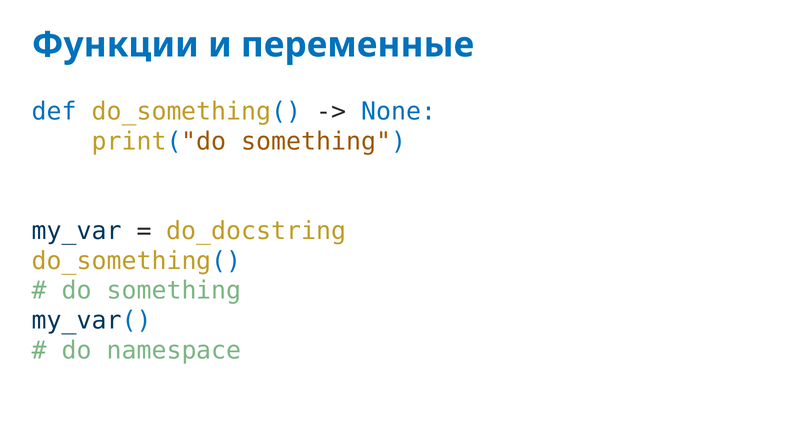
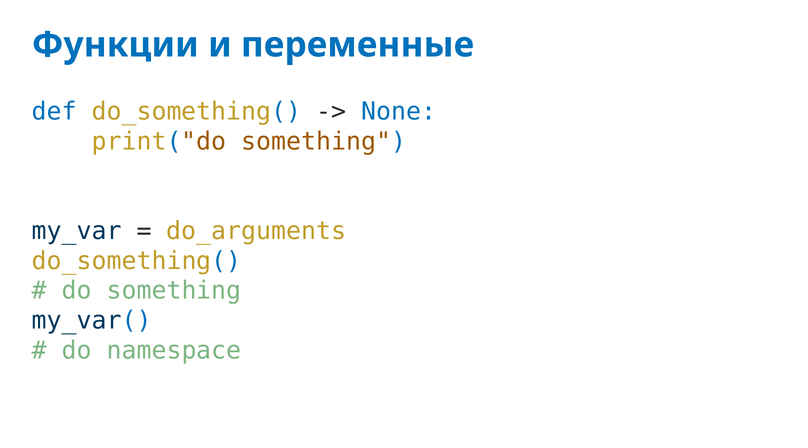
do_docstring: do_docstring -> do_arguments
